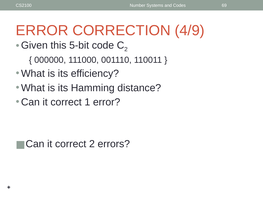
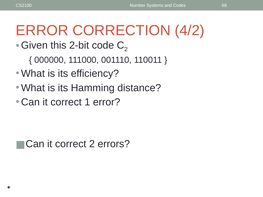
4/9: 4/9 -> 4/2
5-bit: 5-bit -> 2-bit
